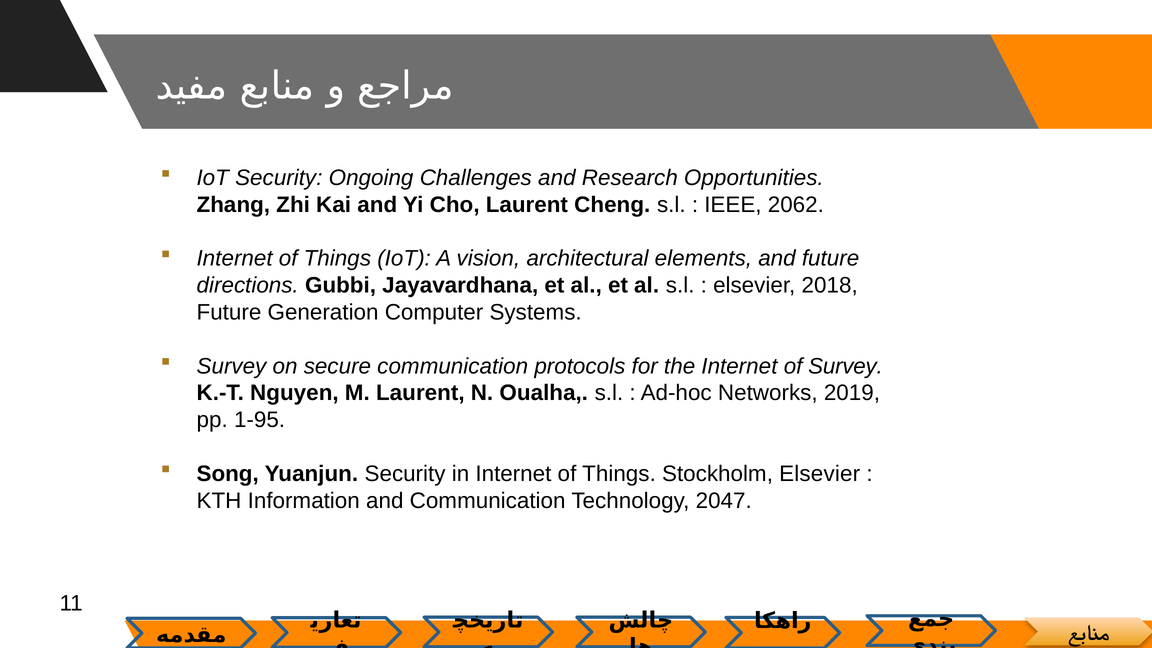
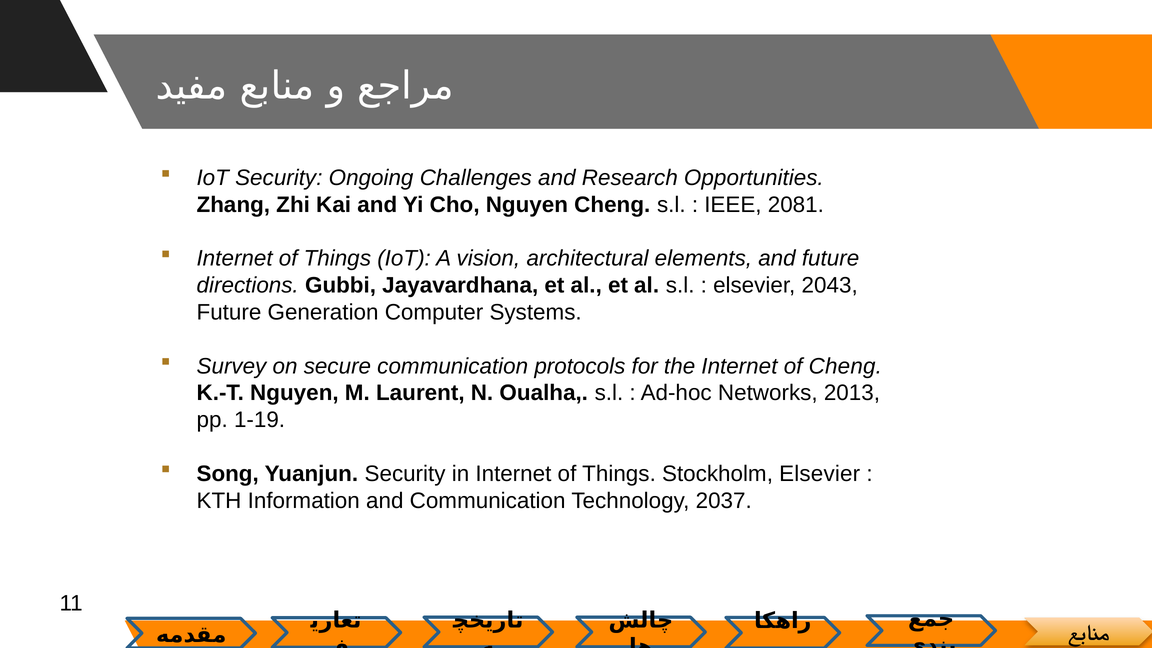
Cho Laurent: Laurent -> Nguyen
2062: 2062 -> 2081
2018: 2018 -> 2043
of Survey: Survey -> Cheng
2019: 2019 -> 2013
1-95: 1-95 -> 1-19
2047: 2047 -> 2037
